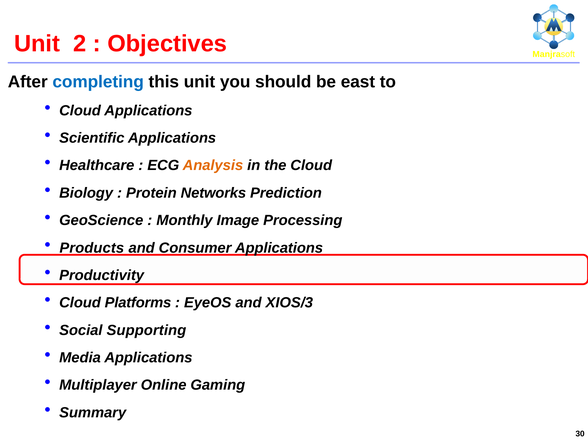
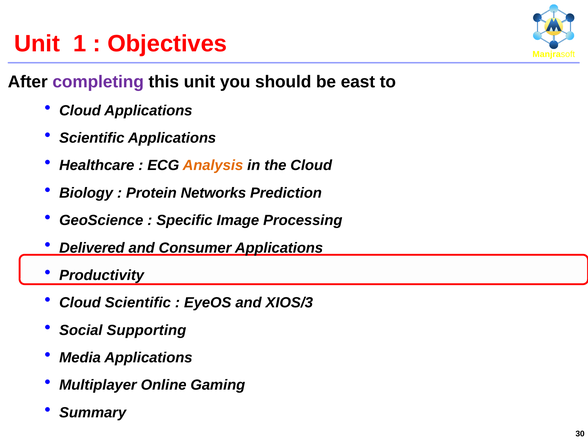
2: 2 -> 1
completing colour: blue -> purple
Monthly: Monthly -> Specific
Products: Products -> Delivered
Cloud Platforms: Platforms -> Scientific
